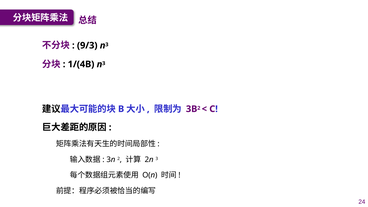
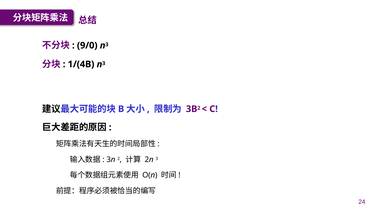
9/3: 9/3 -> 9/0
